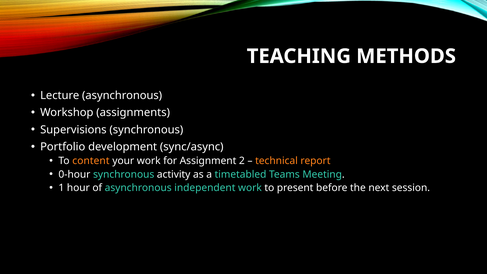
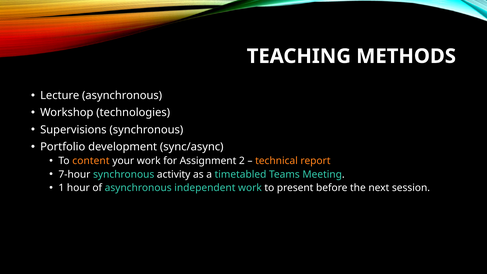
assignments: assignments -> technologies
0-hour: 0-hour -> 7-hour
